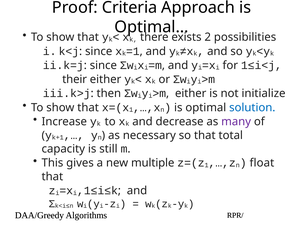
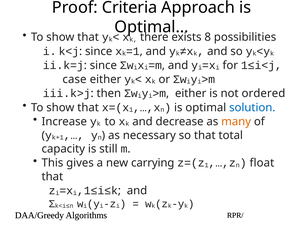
2: 2 -> 8
their: their -> case
initialize: initialize -> ordered
many colour: purple -> orange
multiple: multiple -> carrying
